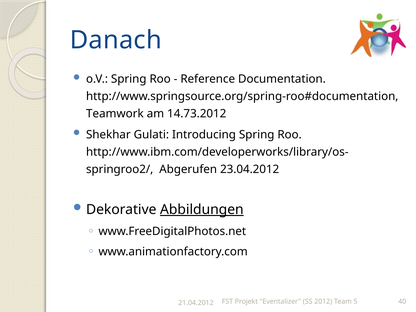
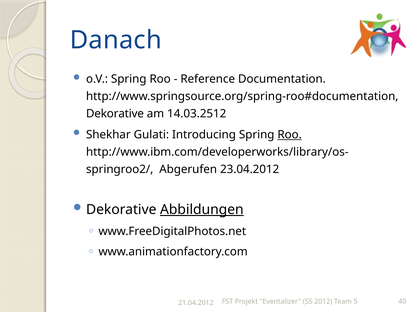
Teamwork at (115, 114): Teamwork -> Dekorative
14.73.2012: 14.73.2012 -> 14.03.2512
Roo at (290, 135) underline: none -> present
